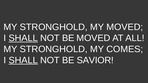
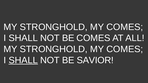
MOVED at (125, 27): MOVED -> COMES
SHALL at (23, 38) underline: present -> none
BE MOVED: MOVED -> COMES
